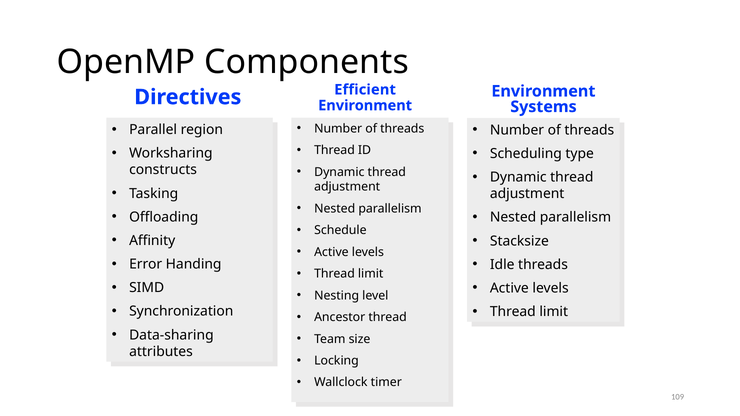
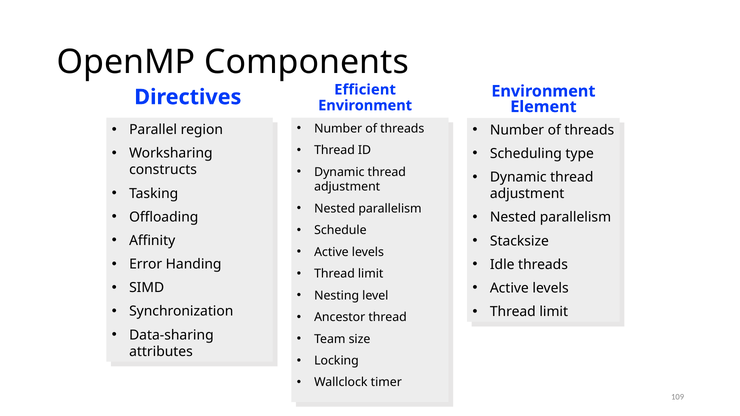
Systems: Systems -> Element
